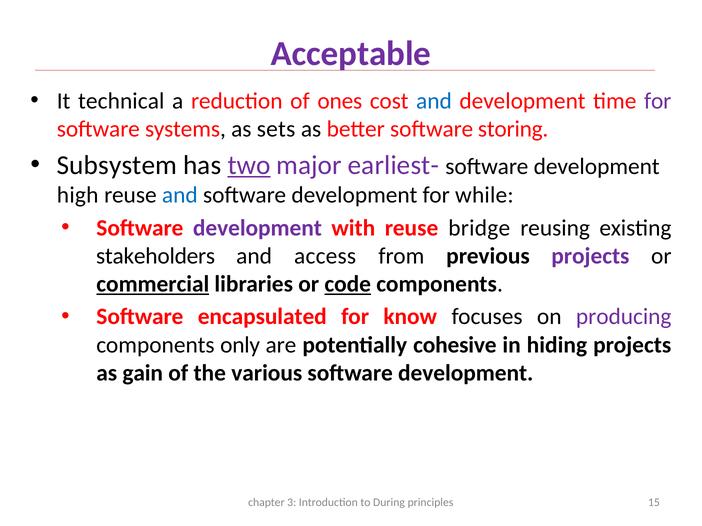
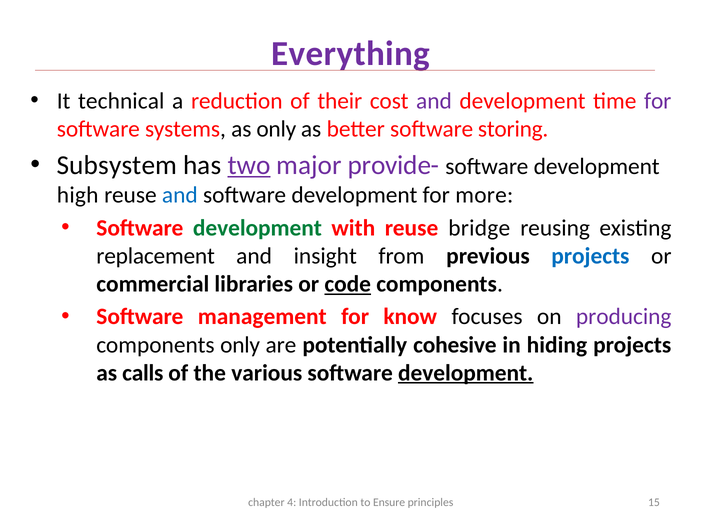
Acceptable: Acceptable -> Everything
ones: ones -> their
and at (434, 101) colour: blue -> purple
as sets: sets -> only
earliest-: earliest- -> provide-
while: while -> more
development at (257, 228) colour: purple -> green
stakeholders: stakeholders -> replacement
access: access -> insight
projects at (590, 256) colour: purple -> blue
commercial underline: present -> none
encapsulated: encapsulated -> management
gain: gain -> calls
development at (466, 373) underline: none -> present
3: 3 -> 4
During: During -> Ensure
